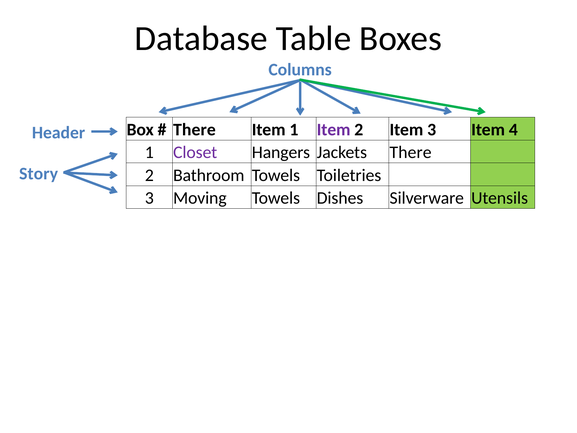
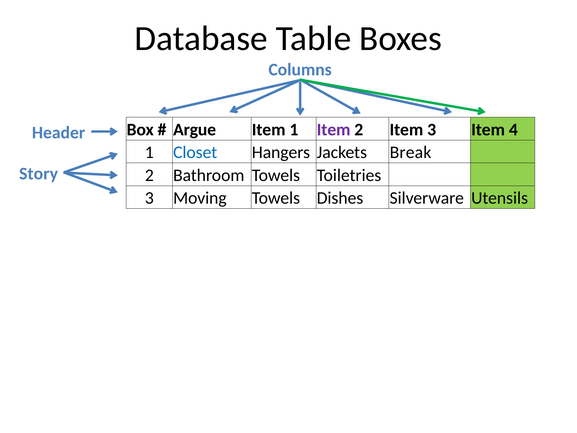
There at (194, 130): There -> Argue
Closet colour: purple -> blue
Jackets There: There -> Break
